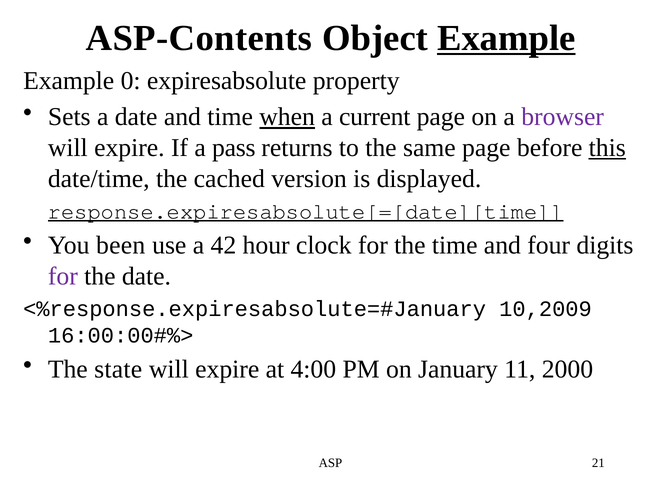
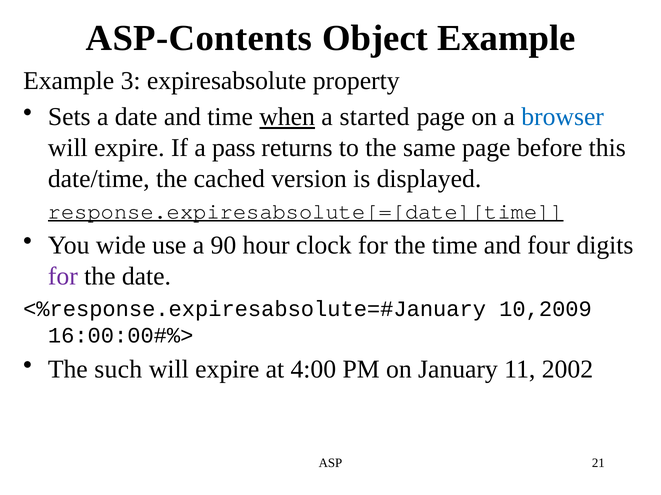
Example at (506, 38) underline: present -> none
0: 0 -> 3
current: current -> started
browser colour: purple -> blue
this underline: present -> none
been: been -> wide
42: 42 -> 90
state: state -> such
2000: 2000 -> 2002
